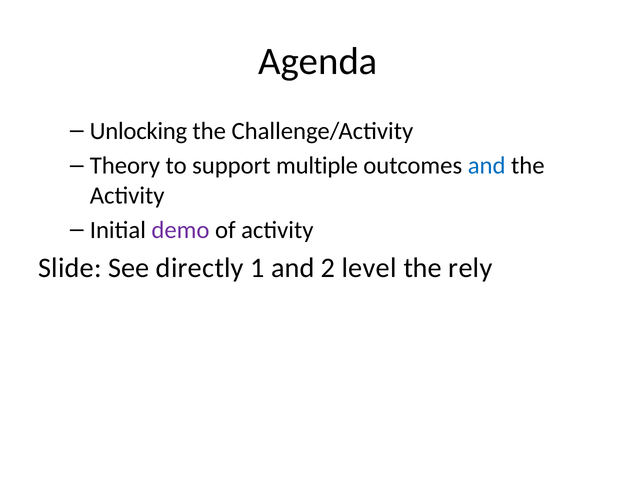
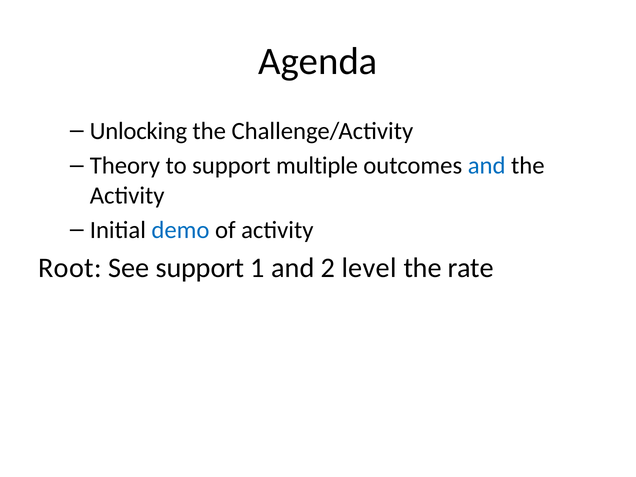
demo colour: purple -> blue
Slide: Slide -> Root
See directly: directly -> support
rely: rely -> rate
